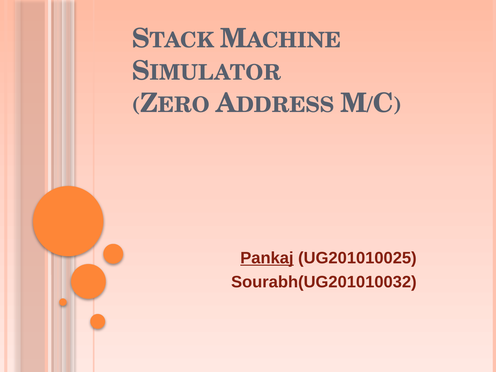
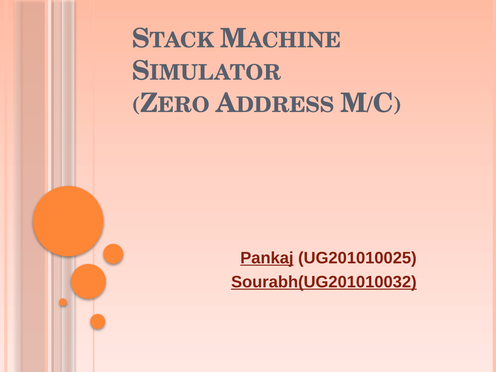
Sourabh(UG201010032 underline: none -> present
